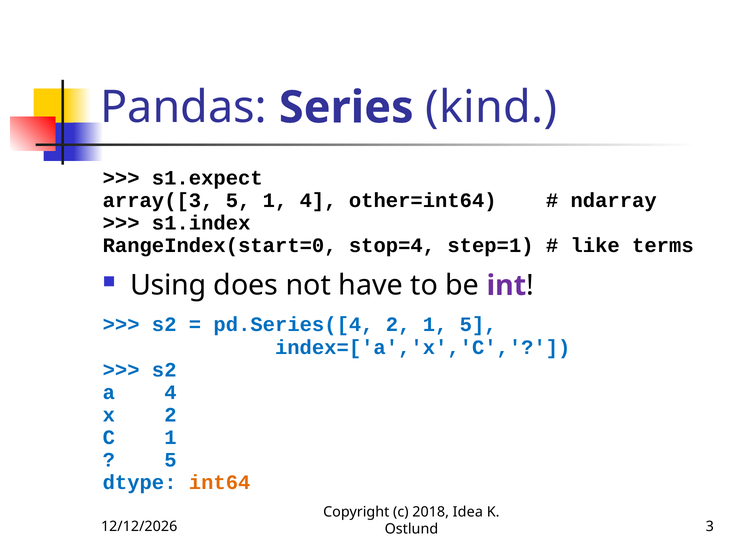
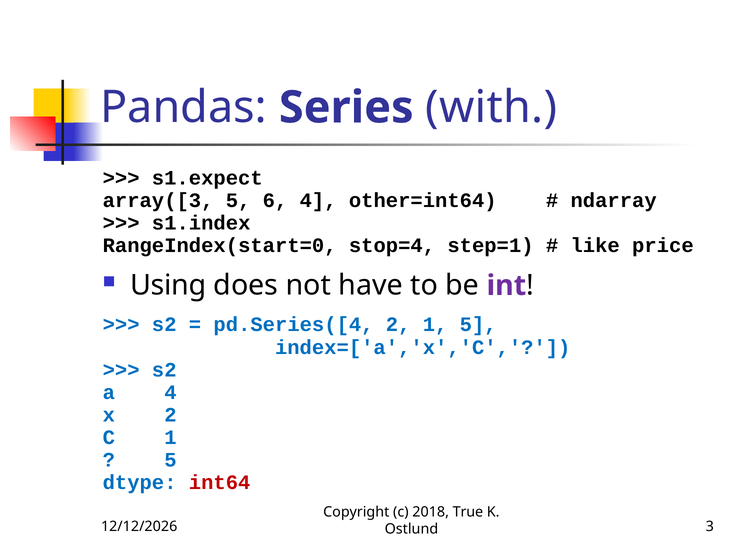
kind: kind -> with
5 1: 1 -> 6
terms: terms -> price
int64 colour: orange -> red
Idea: Idea -> True
